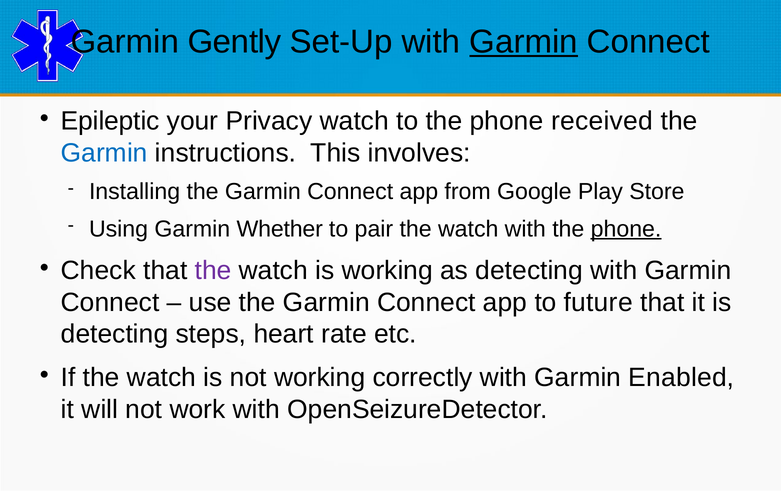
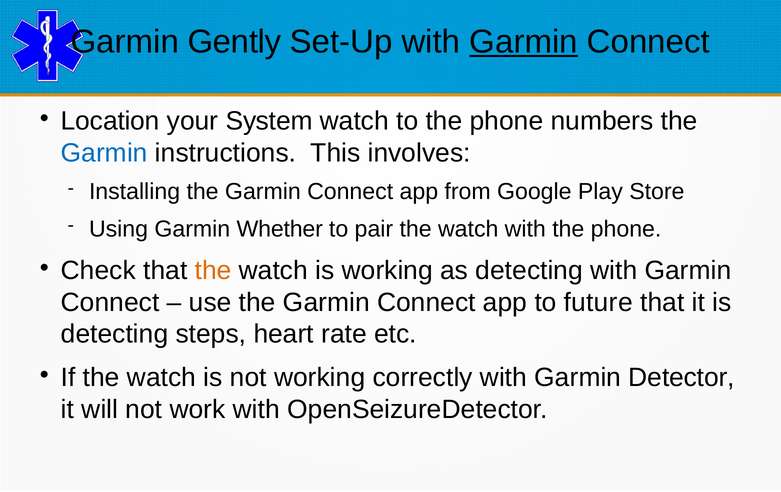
Epileptic: Epileptic -> Location
Privacy: Privacy -> System
received: received -> numbers
phone at (626, 229) underline: present -> none
the at (213, 271) colour: purple -> orange
Enabled: Enabled -> Detector
